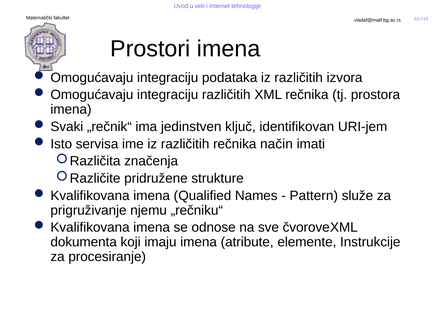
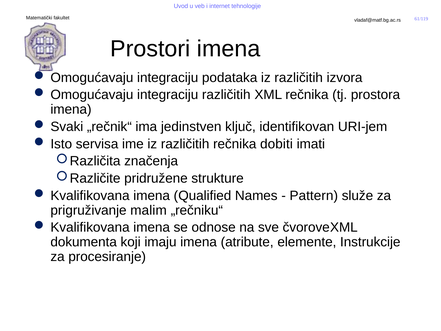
način: način -> dobiti
njemu: njemu -> malim
